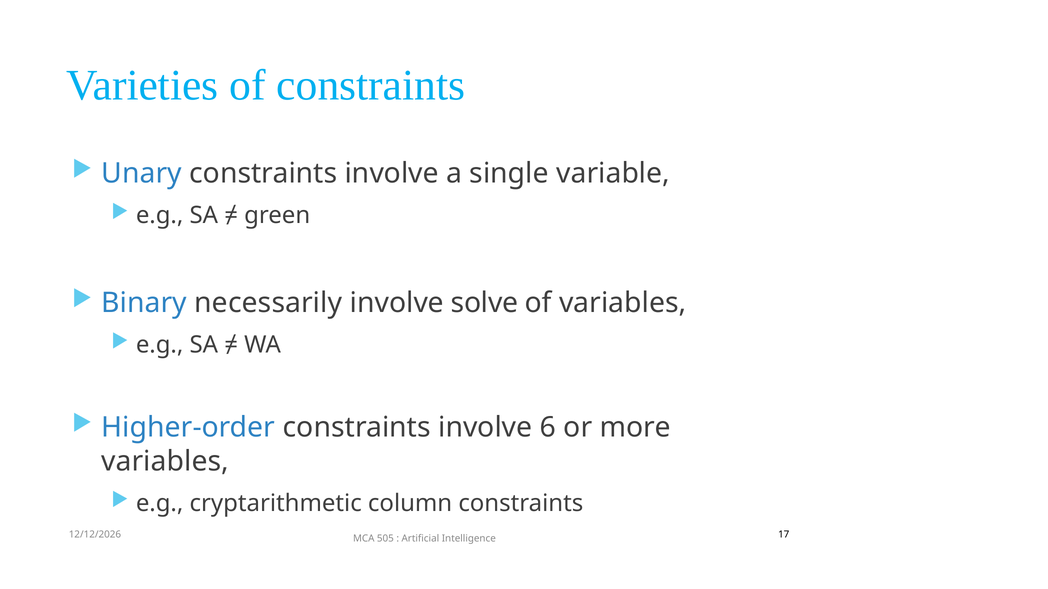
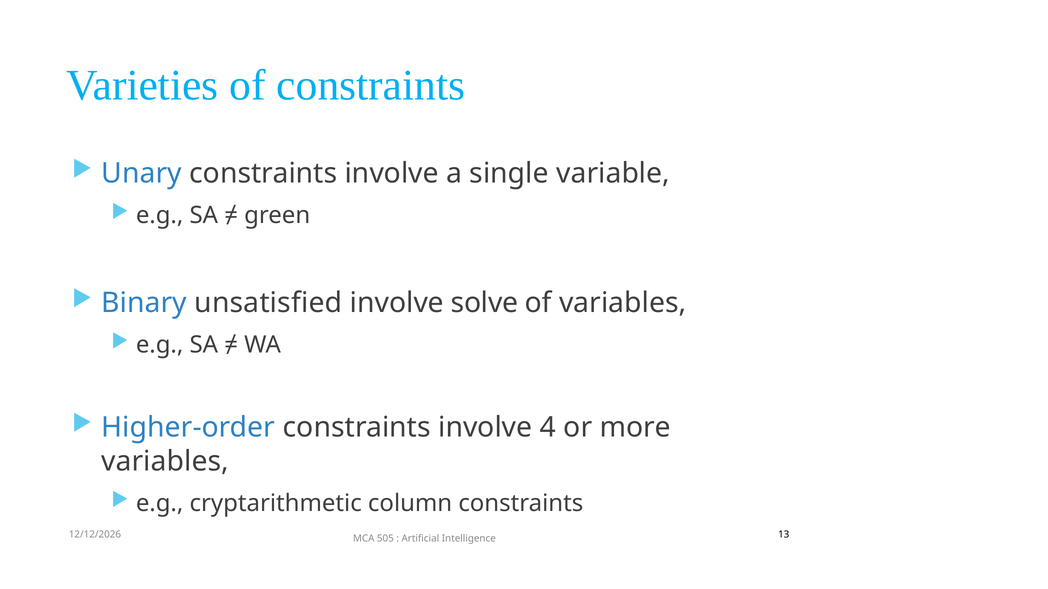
necessarily: necessarily -> unsatisfied
6: 6 -> 4
17: 17 -> 13
